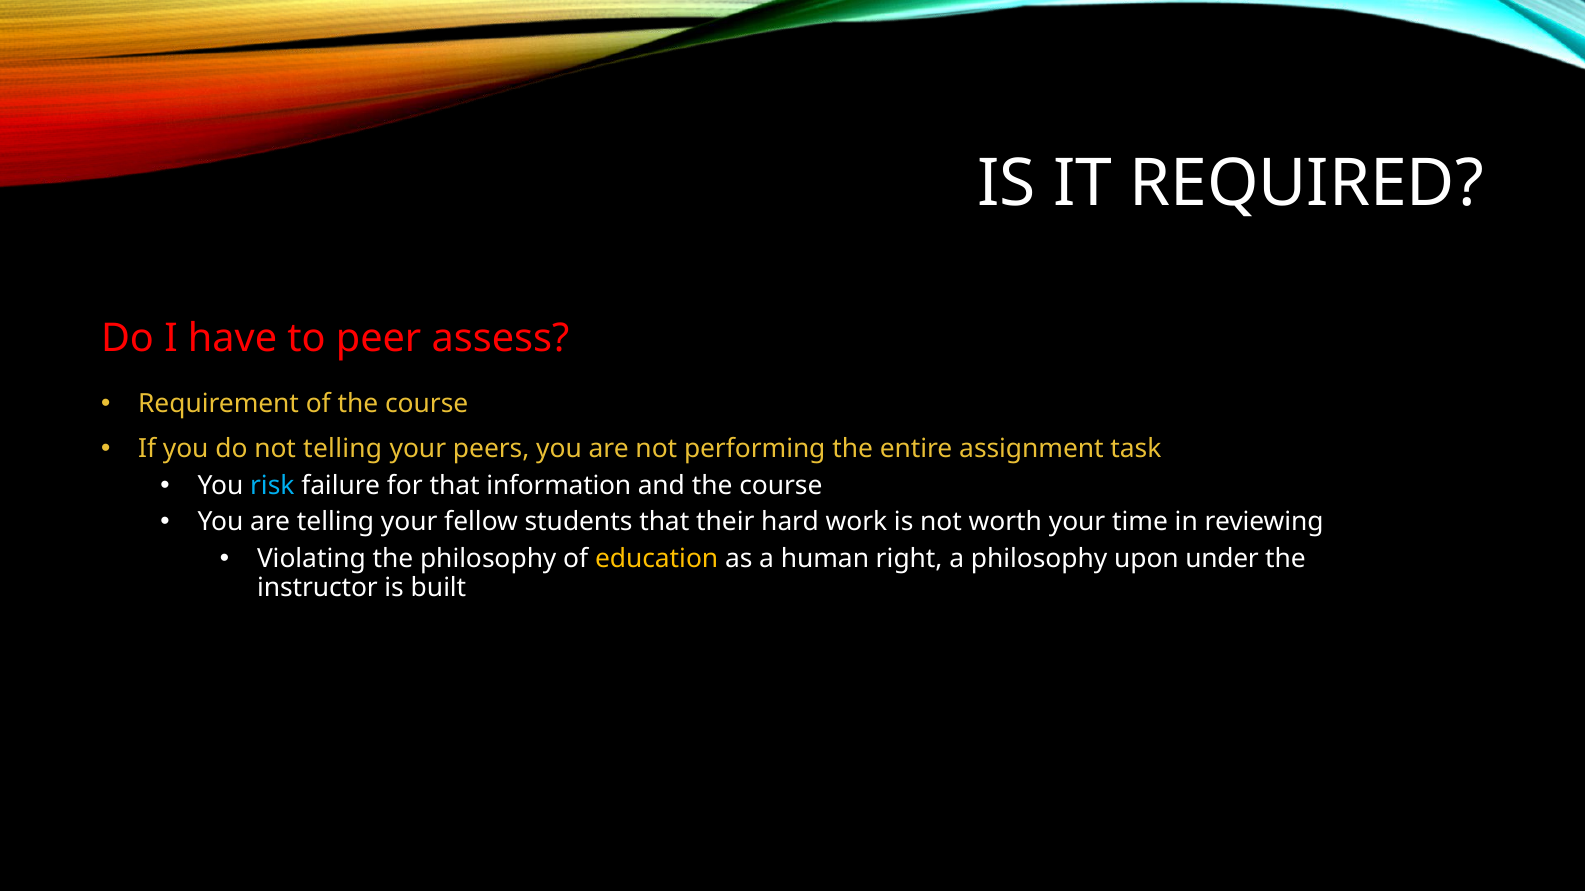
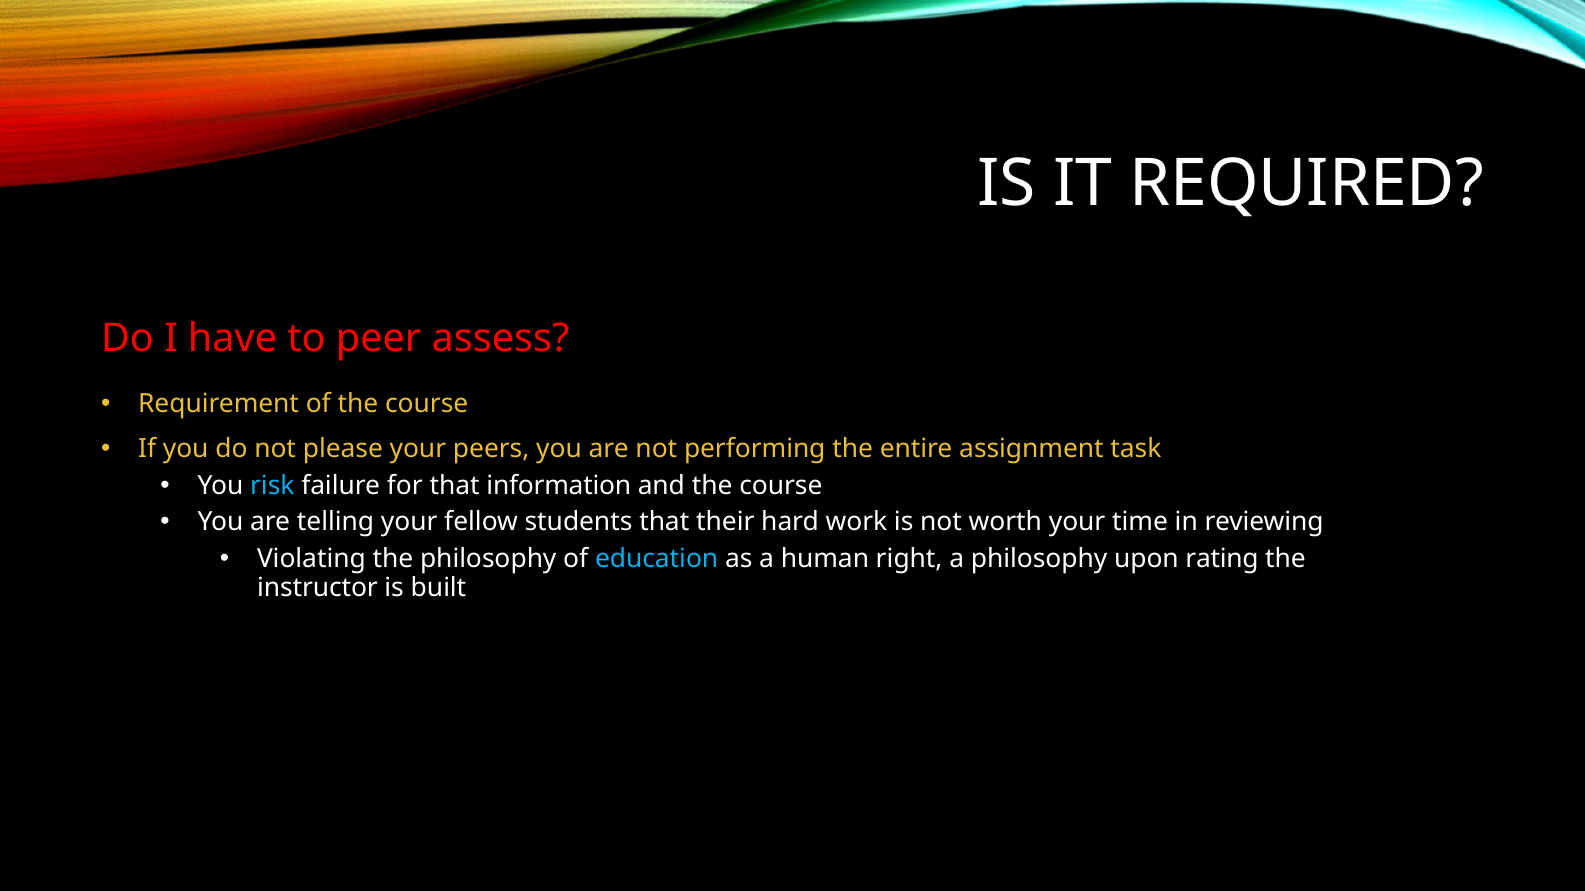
not telling: telling -> please
education colour: yellow -> light blue
under: under -> rating
